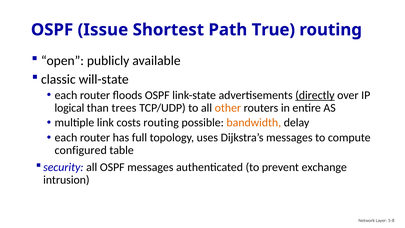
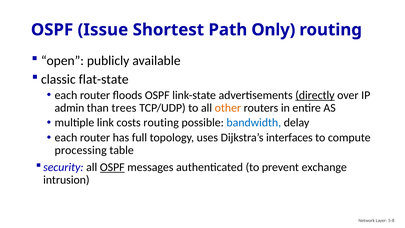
True: True -> Only
will-state: will-state -> flat-state
logical: logical -> admin
bandwidth colour: orange -> blue
Dijkstra’s messages: messages -> interfaces
configured: configured -> processing
OSPF at (112, 167) underline: none -> present
